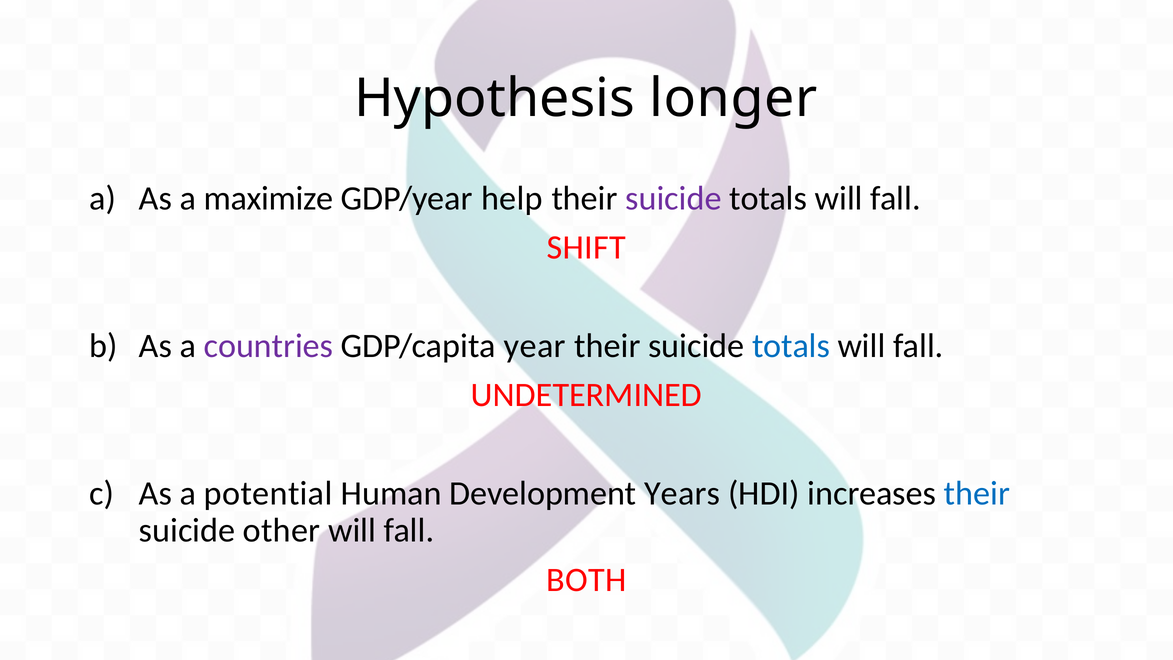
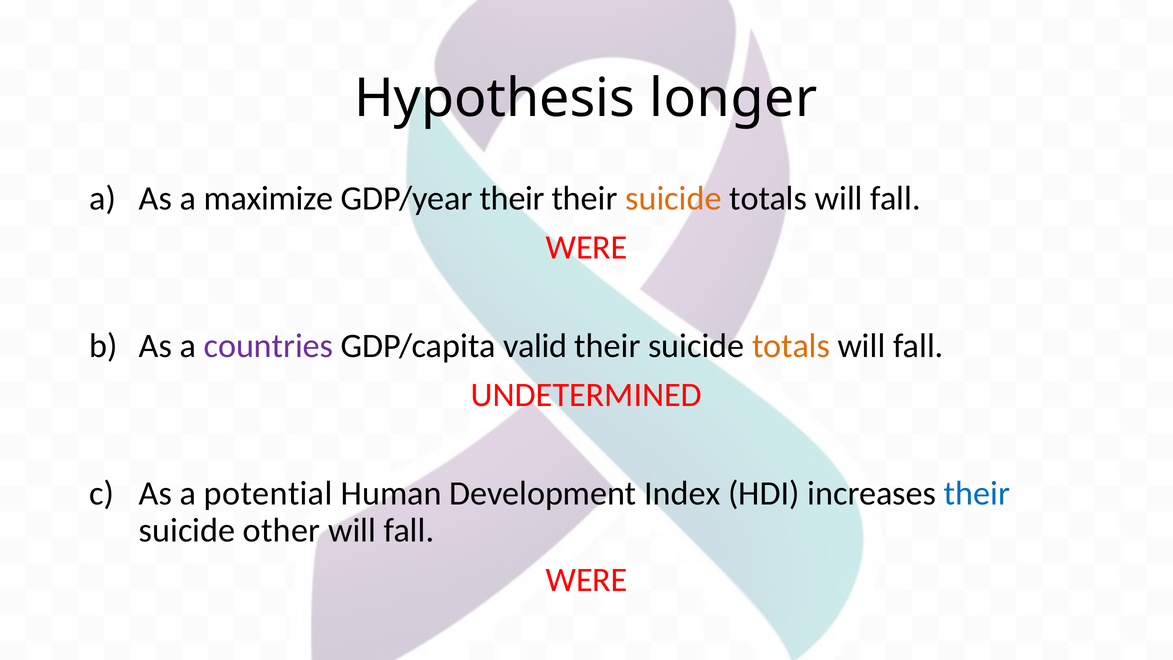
GDP/year help: help -> their
suicide at (673, 198) colour: purple -> orange
SHIFT at (586, 248): SHIFT -> WERE
year: year -> valid
totals at (791, 346) colour: blue -> orange
Years: Years -> Index
BOTH at (586, 580): BOTH -> WERE
